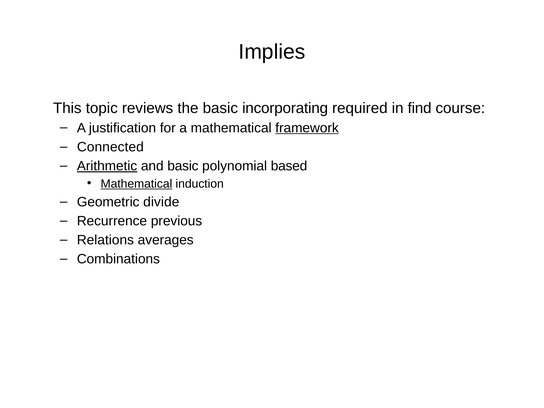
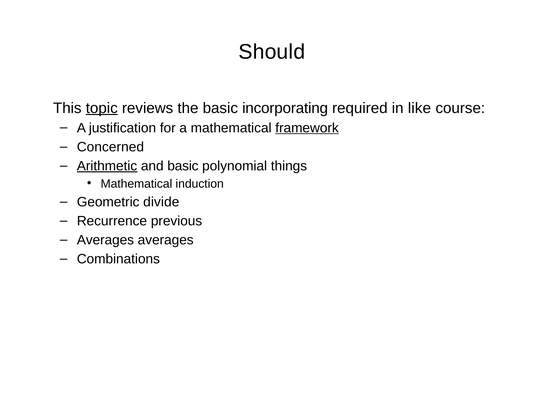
Implies: Implies -> Should
topic underline: none -> present
find: find -> like
Connected: Connected -> Concerned
based: based -> things
Mathematical at (136, 184) underline: present -> none
Relations at (105, 240): Relations -> Averages
